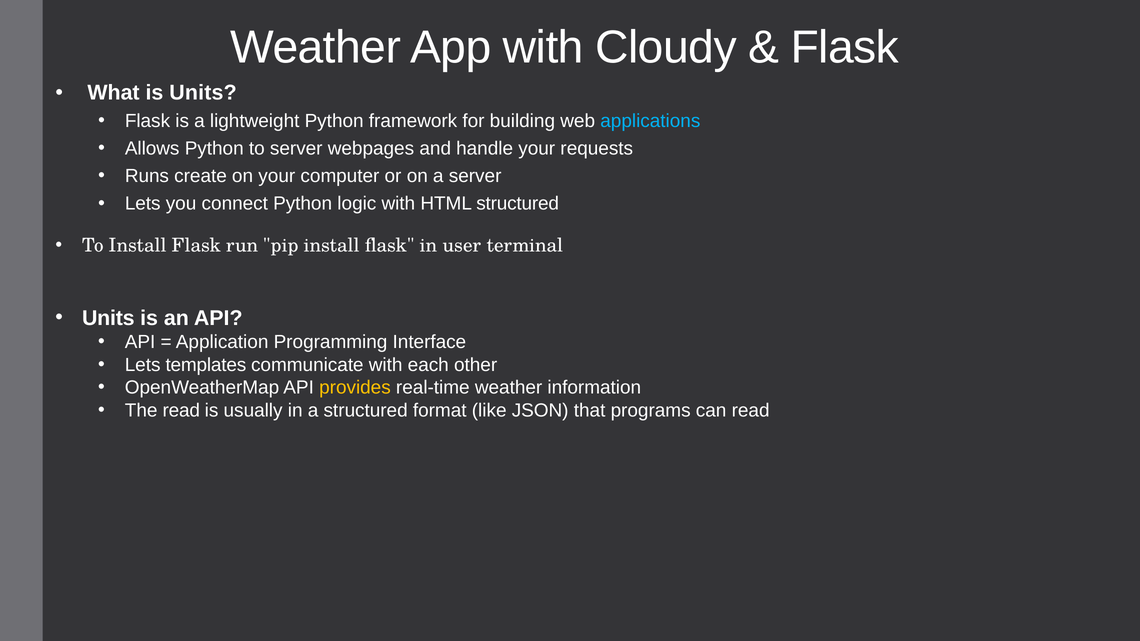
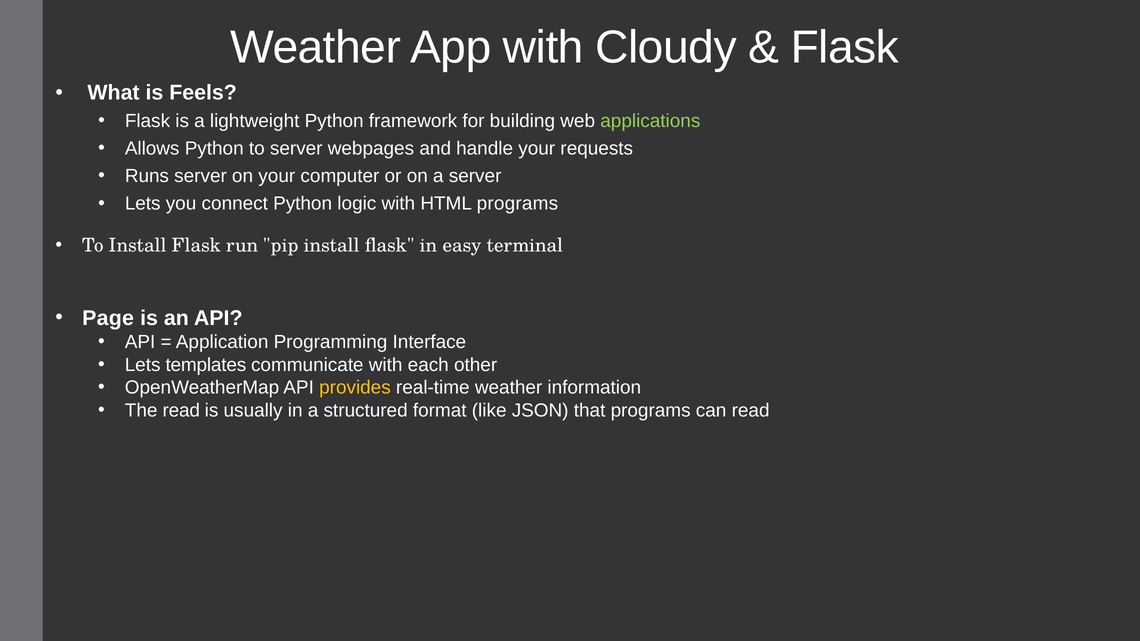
is Units: Units -> Feels
applications colour: light blue -> light green
Runs create: create -> server
HTML structured: structured -> programs
user: user -> easy
Units at (108, 318): Units -> Page
